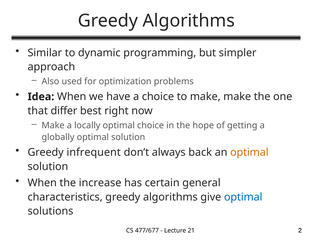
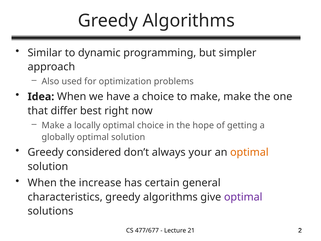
infrequent: infrequent -> considered
back: back -> your
optimal at (243, 197) colour: blue -> purple
